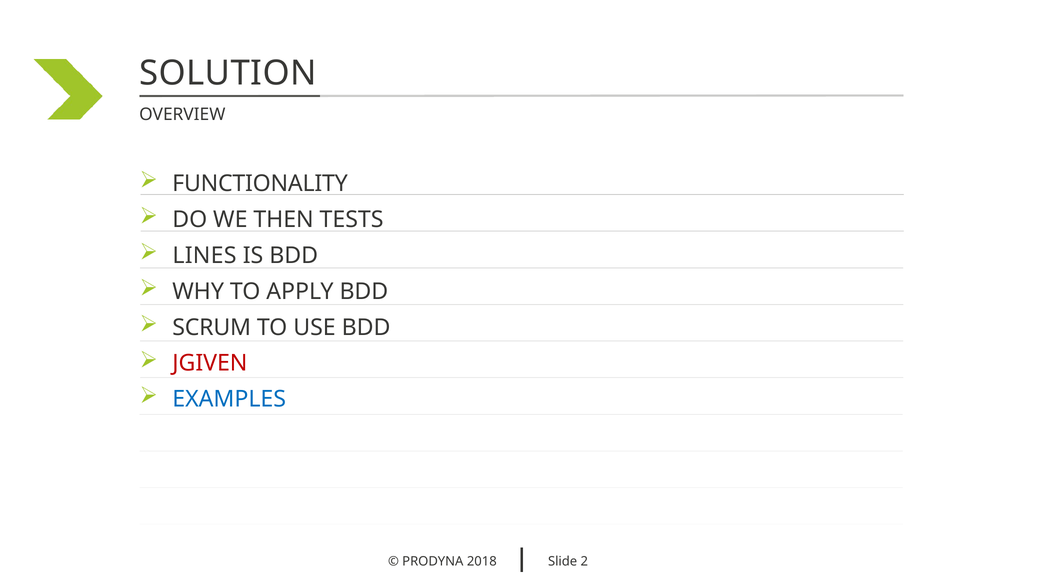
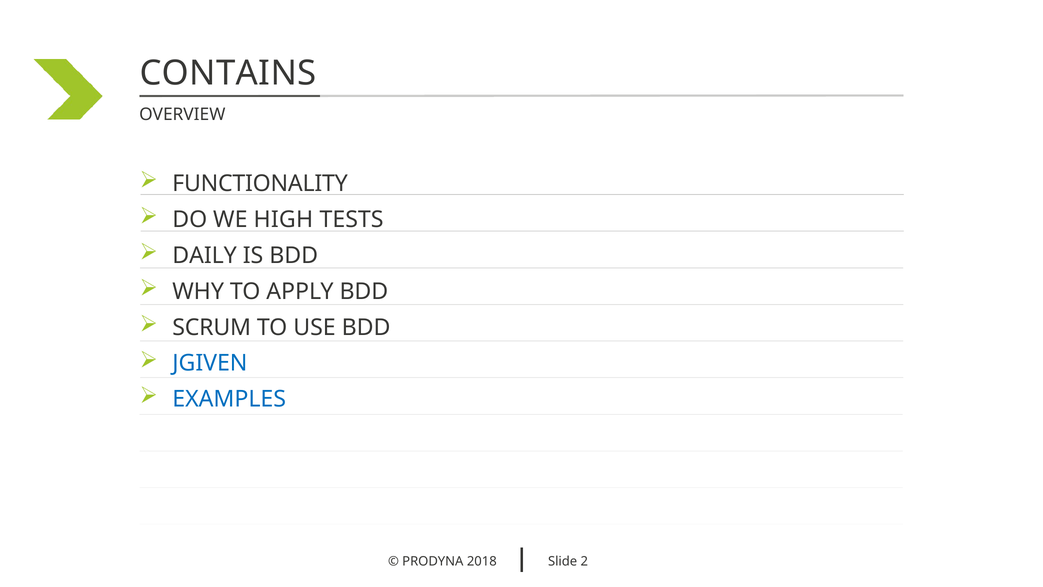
SOLUTION: SOLUTION -> CONTAINS
THEN: THEN -> HIGH
LINES: LINES -> DAILY
JGIVEN colour: red -> blue
